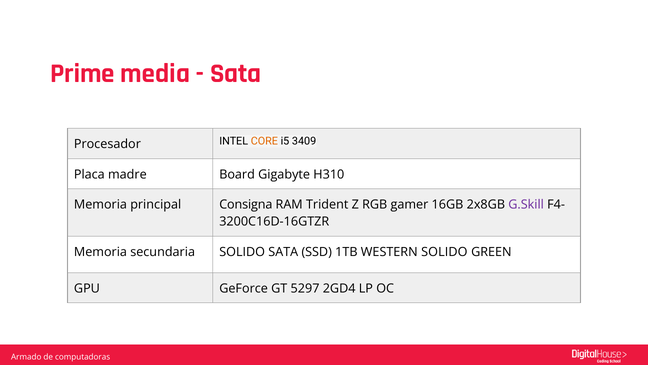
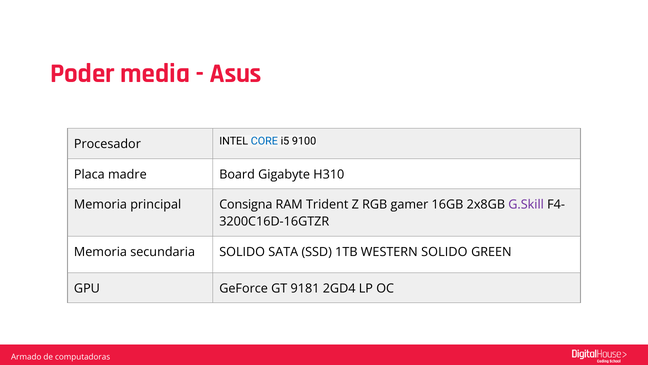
Prime: Prime -> Poder
Sata at (236, 73): Sata -> Asus
CORE colour: orange -> blue
3409: 3409 -> 9100
5297: 5297 -> 9181
